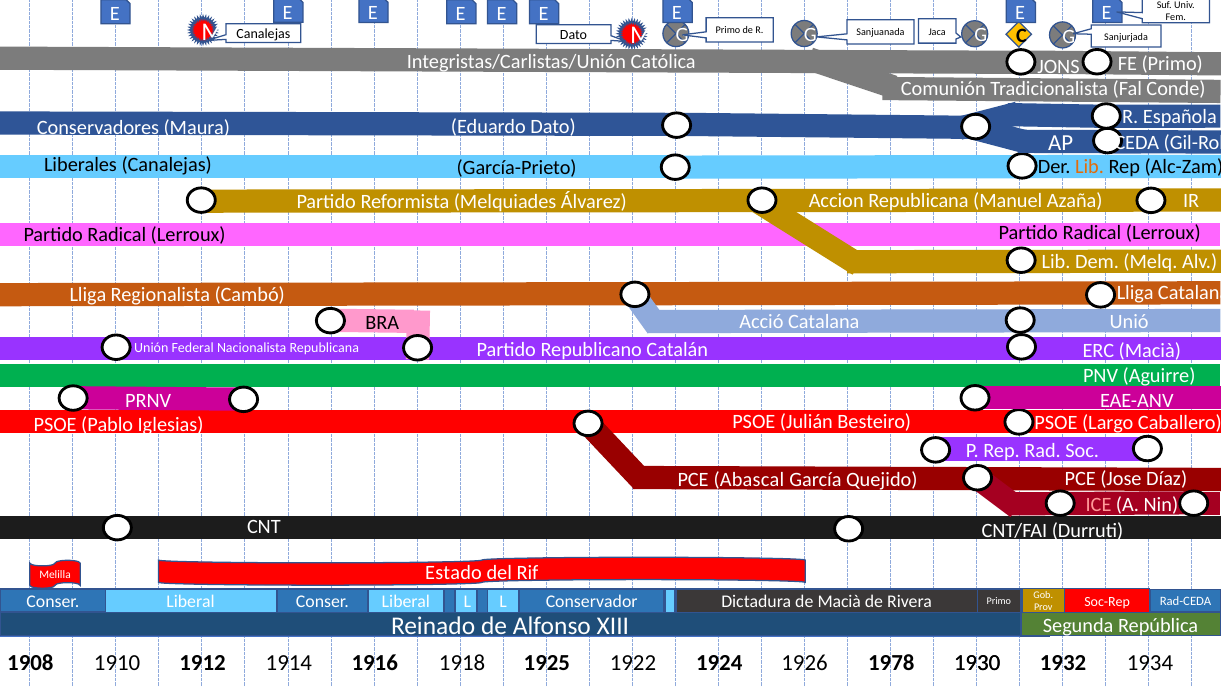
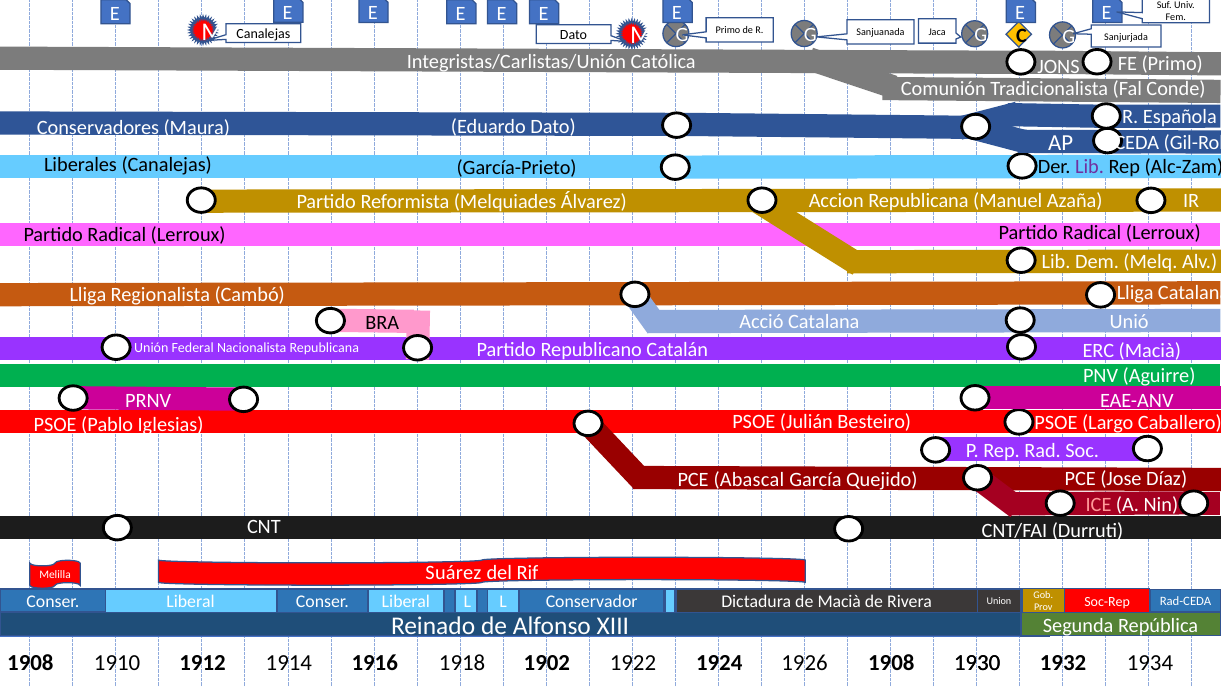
Lib at (1090, 167) colour: orange -> purple
Estado: Estado -> Suárez
Rivera Primo: Primo -> Union
1925: 1925 -> 1902
1926 1978: 1978 -> 1908
